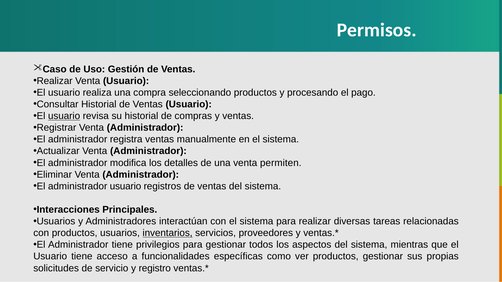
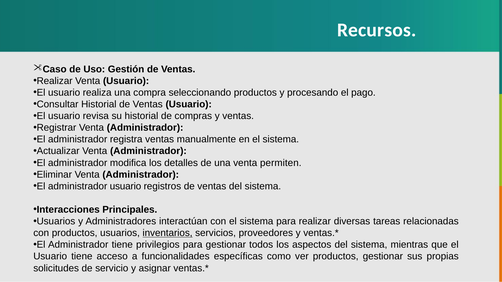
Permisos: Permisos -> Recursos
usuario at (64, 116) underline: present -> none
registro: registro -> asignar
